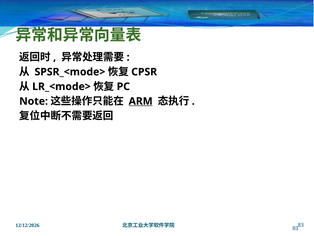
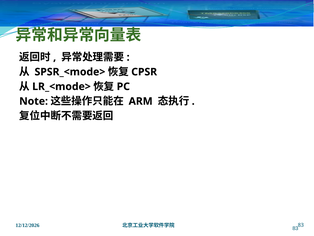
ARM underline: present -> none
